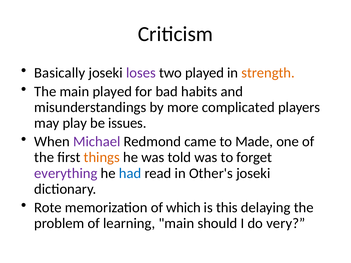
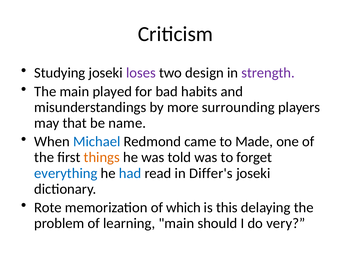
Basically: Basically -> Studying
two played: played -> design
strength colour: orange -> purple
complicated: complicated -> surrounding
play: play -> that
issues: issues -> name
Michael colour: purple -> blue
everything colour: purple -> blue
Other's: Other's -> Differ's
